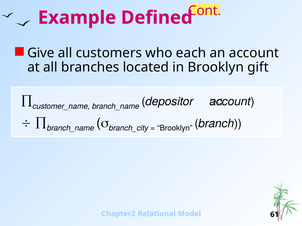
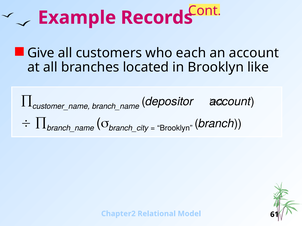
Defined: Defined -> Records
gift: gift -> like
